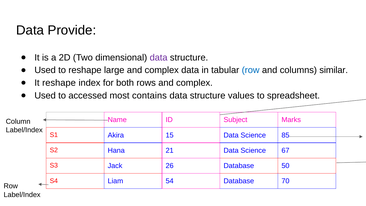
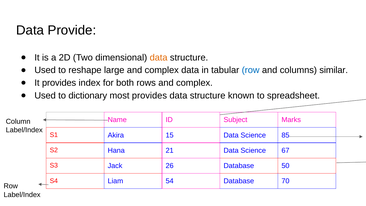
data at (159, 58) colour: purple -> orange
It reshape: reshape -> provides
accessed: accessed -> dictionary
most contains: contains -> provides
values: values -> known
